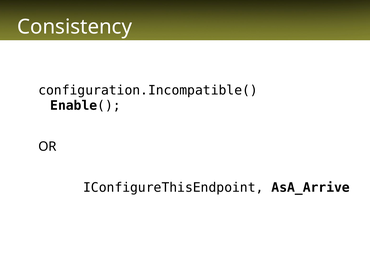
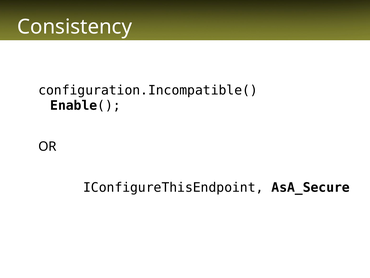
AsA_Arrive: AsA_Arrive -> AsA_Secure
